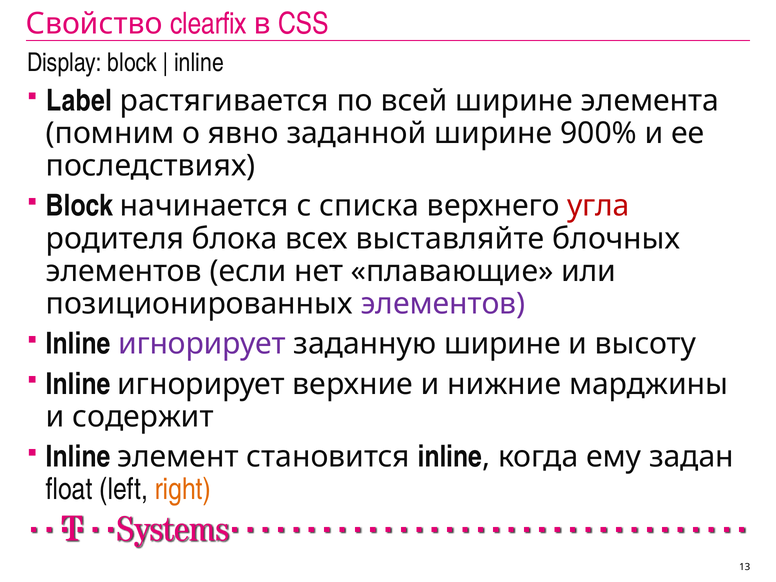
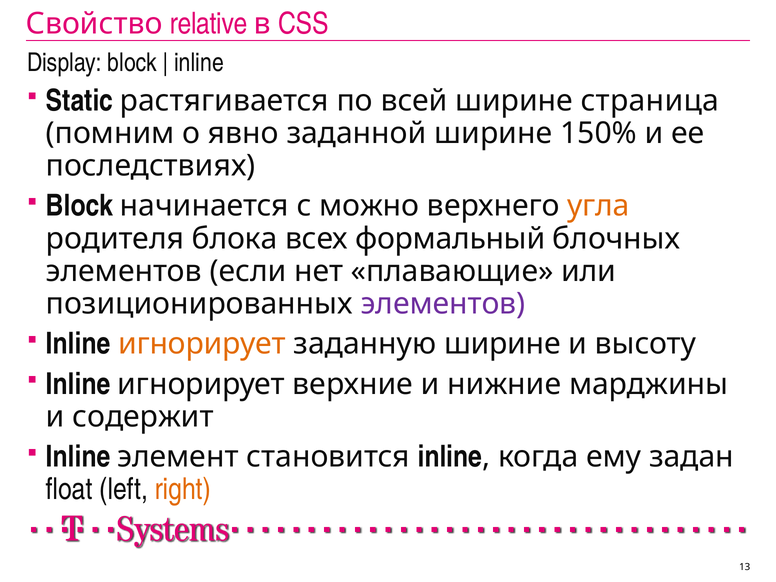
clearfix: clearfix -> relative
Label: Label -> Static
элемента: элемента -> страница
900%: 900% -> 150%
списка: списка -> можно
угла colour: red -> orange
выставляйте: выставляйте -> формальный
игнорирует at (202, 344) colour: purple -> orange
